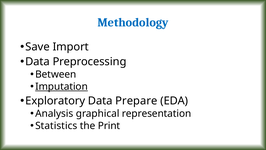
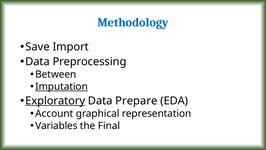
Exploratory underline: none -> present
Analysis: Analysis -> Account
Statistics: Statistics -> Variables
Print: Print -> Final
